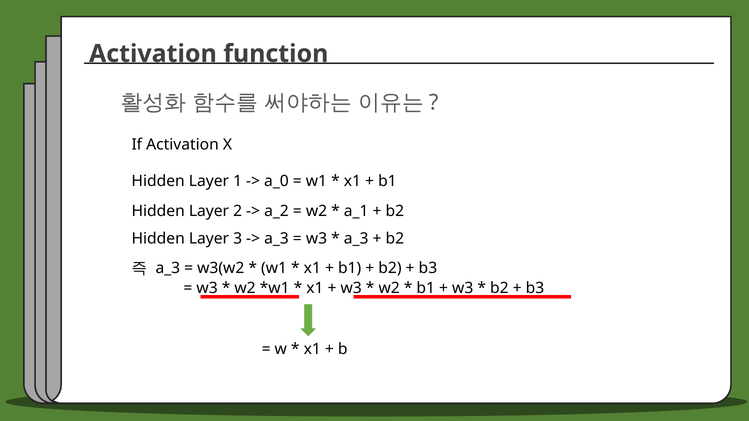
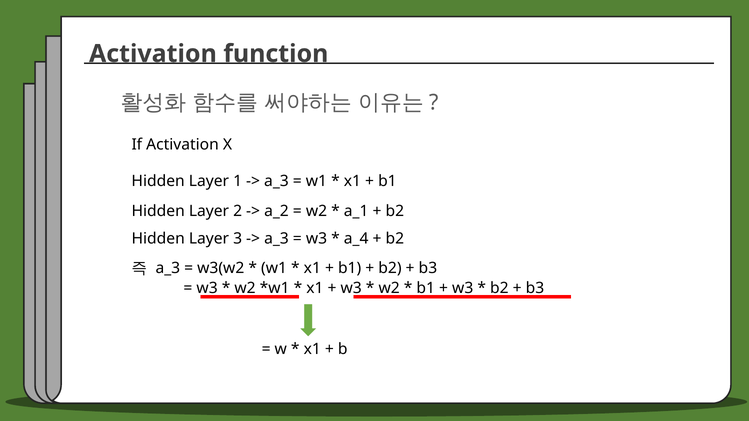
a_0 at (276, 181): a_0 -> a_3
a_3 at (356, 239): a_3 -> a_4
